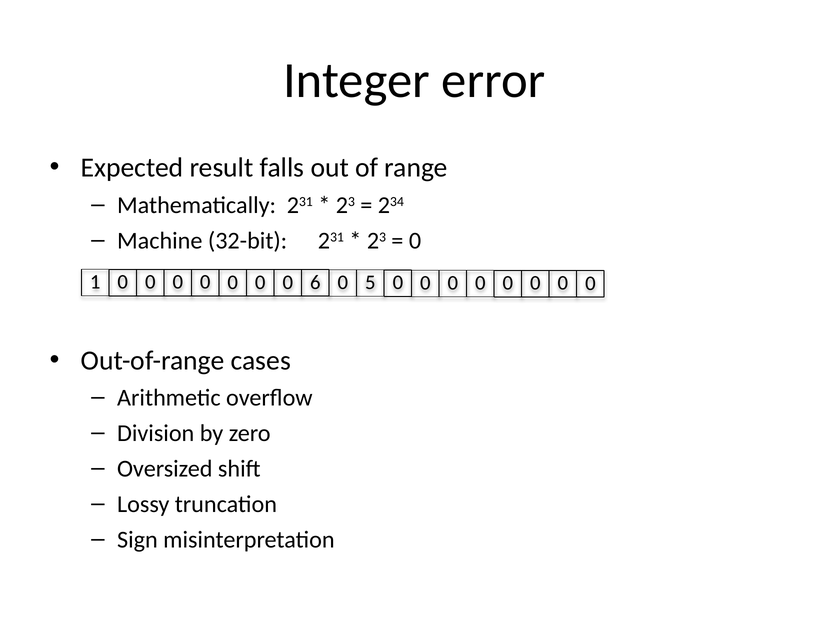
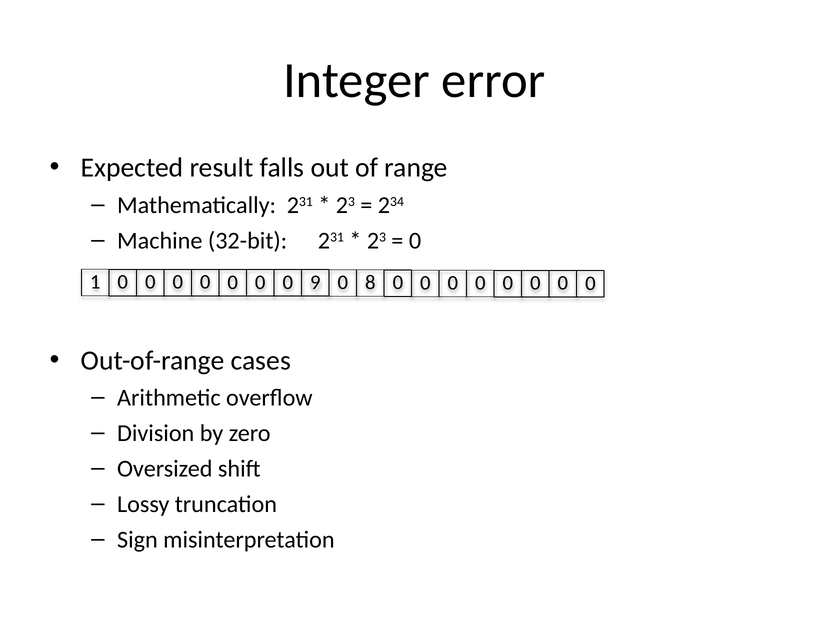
6: 6 -> 9
5: 5 -> 8
